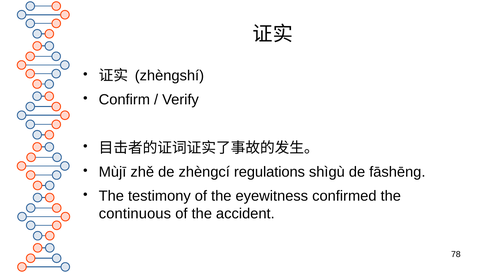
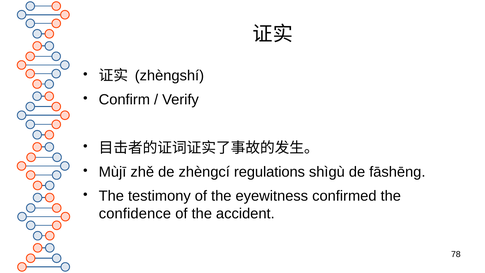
continuous: continuous -> confidence
